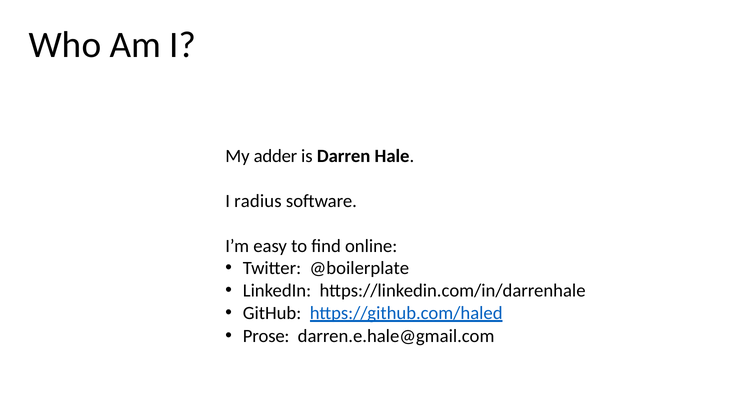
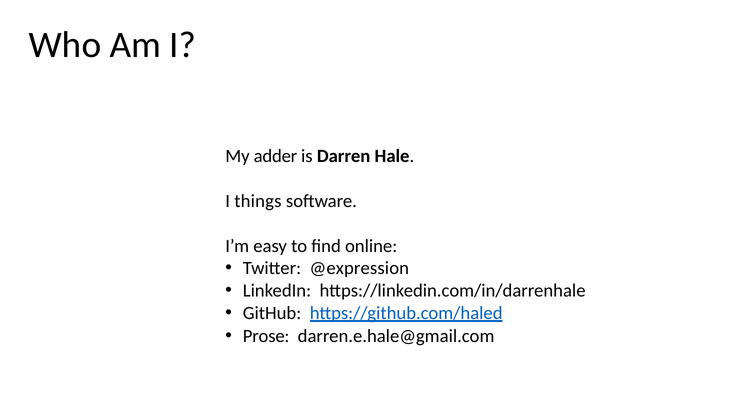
radius: radius -> things
@boilerplate: @boilerplate -> @expression
